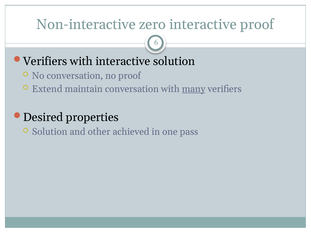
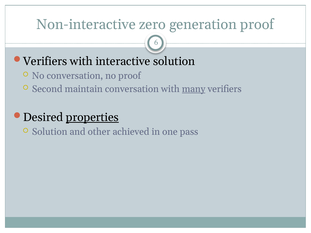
zero interactive: interactive -> generation
Extend: Extend -> Second
properties underline: none -> present
